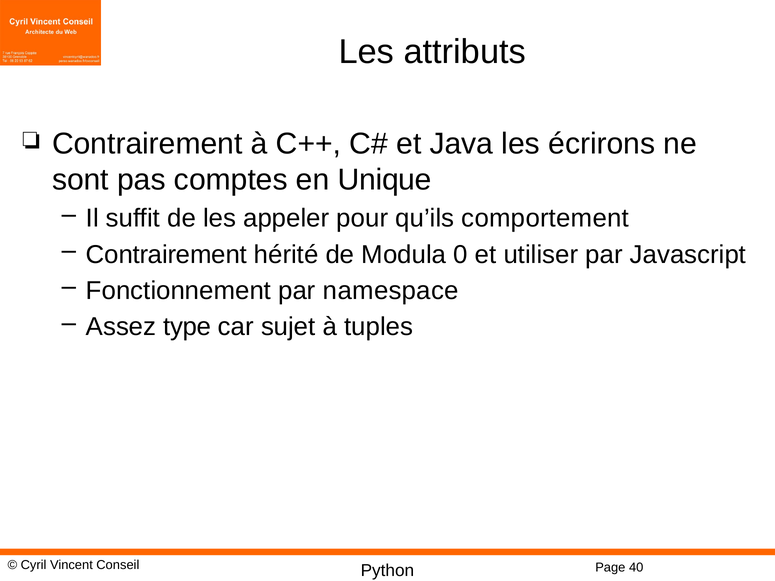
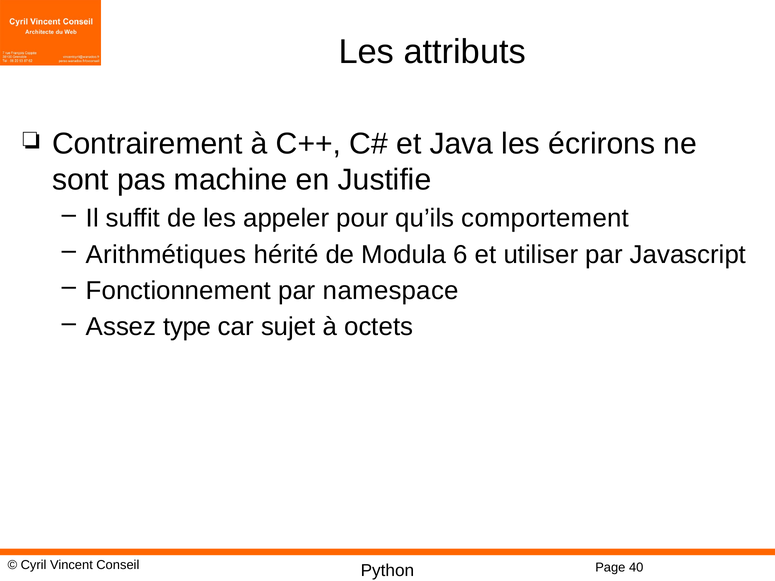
comptes: comptes -> machine
Unique: Unique -> Justifie
Contrairement at (166, 255): Contrairement -> Arithmétiques
0: 0 -> 6
tuples: tuples -> octets
